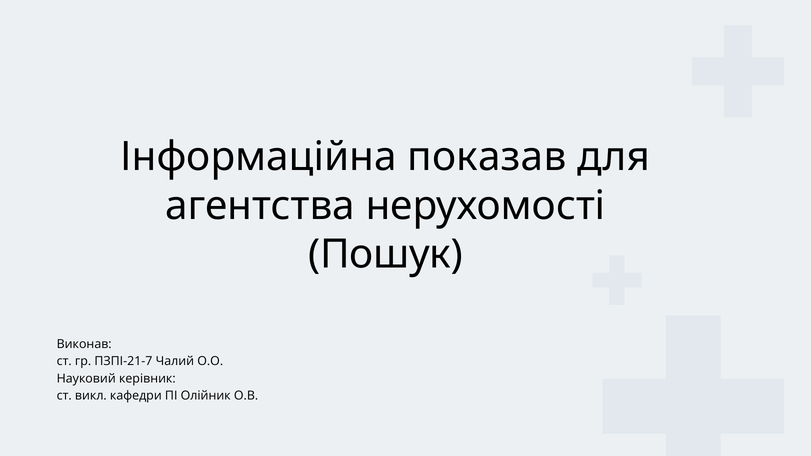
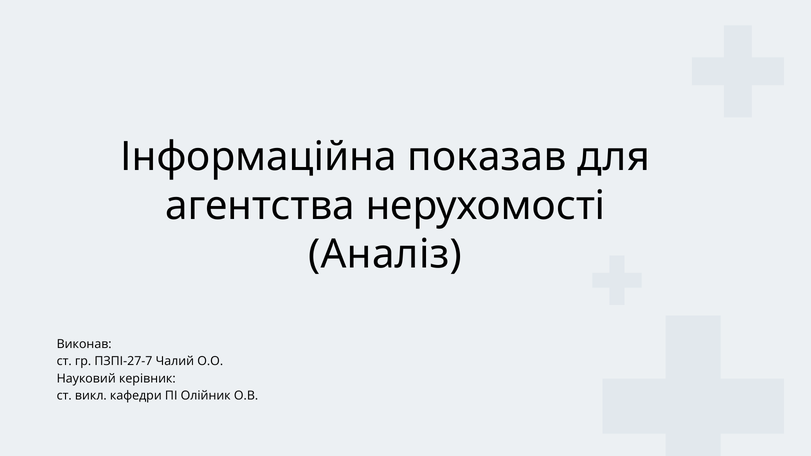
Пошук: Пошук -> Аналіз
ПЗПІ-21-7: ПЗПІ-21-7 -> ПЗПІ-27-7
